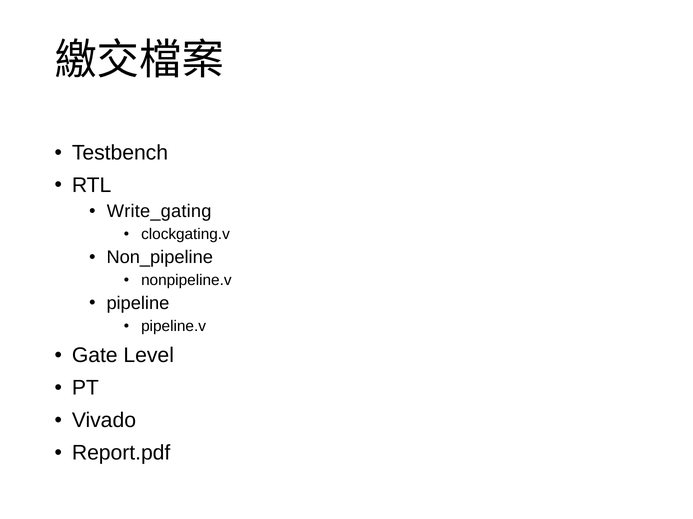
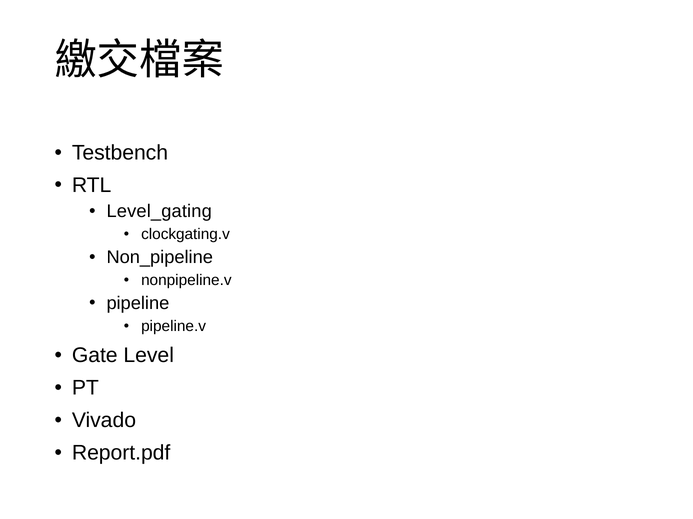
Write_gating: Write_gating -> Level_gating
